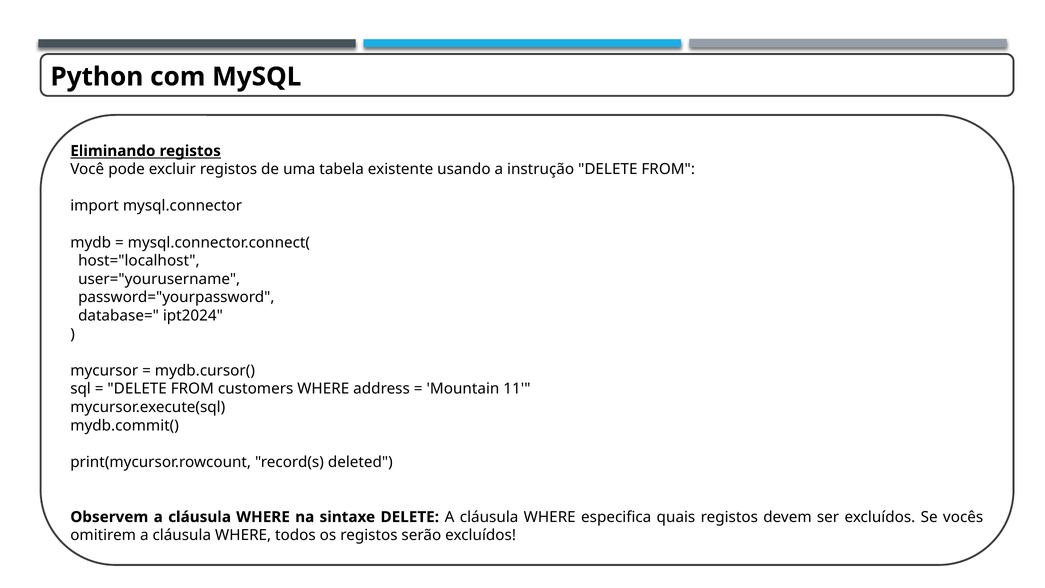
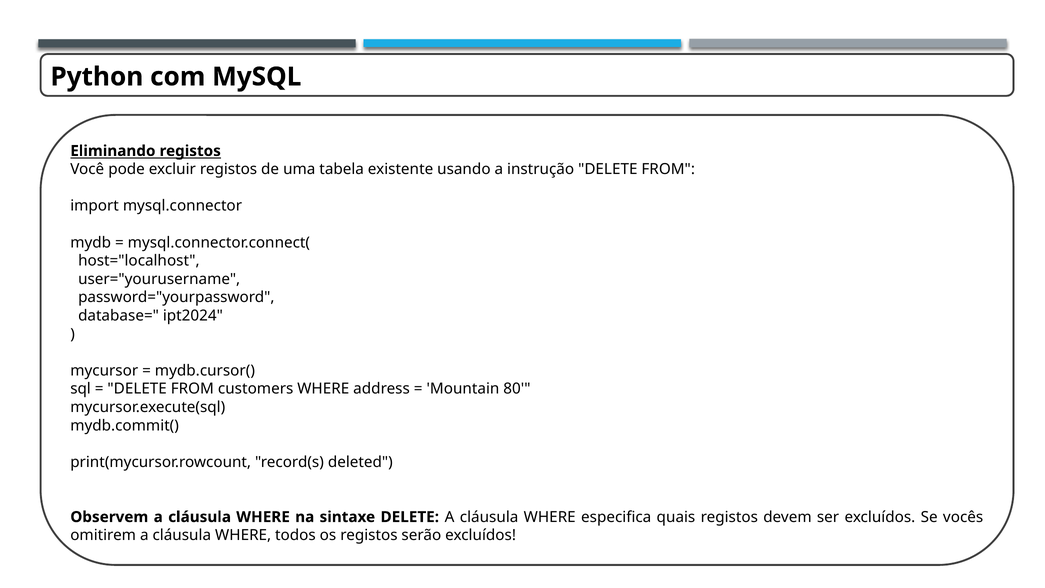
11: 11 -> 80
